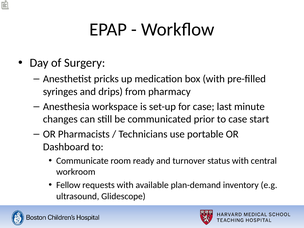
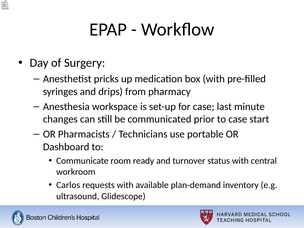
Fellow: Fellow -> Carlos
